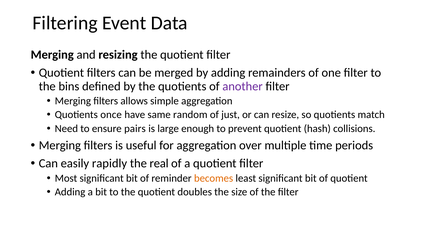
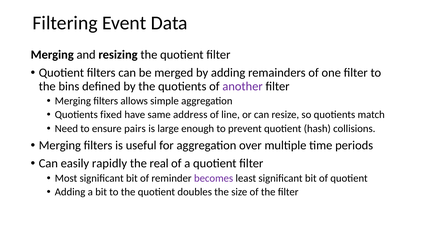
once: once -> fixed
random: random -> address
just: just -> line
becomes colour: orange -> purple
